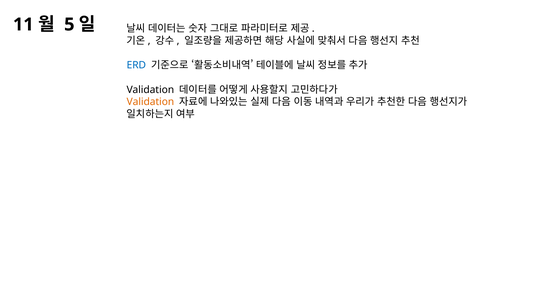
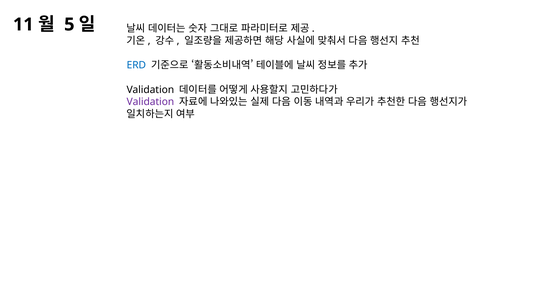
Validation at (150, 102) colour: orange -> purple
